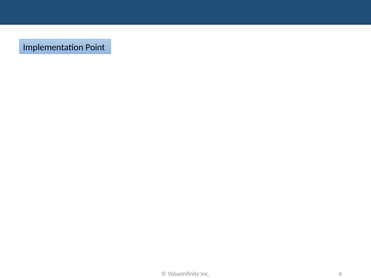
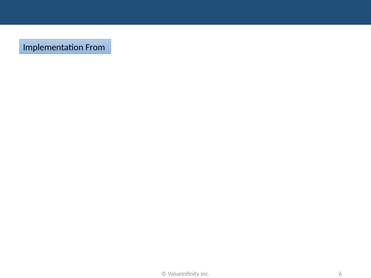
Point: Point -> From
